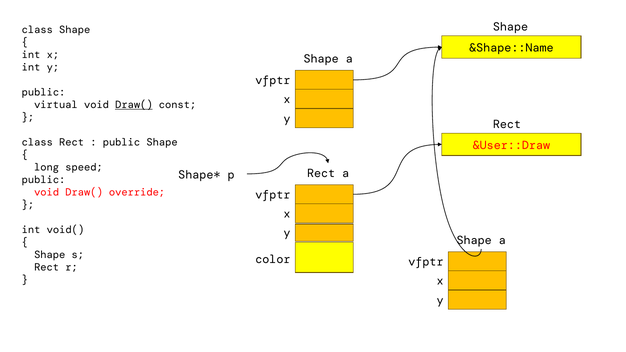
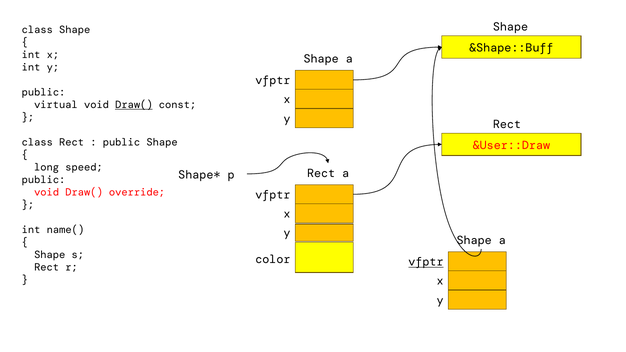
&Shape::Name: &Shape::Name -> &Shape::Buff
void(: void( -> name(
vfptr at (426, 262) underline: none -> present
